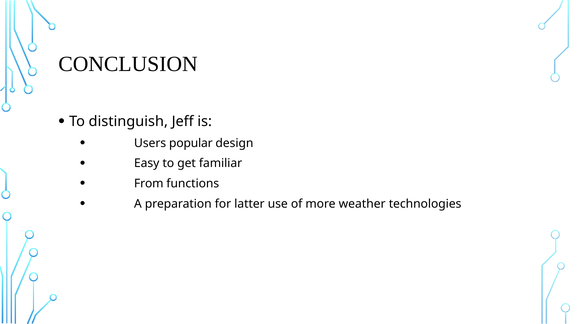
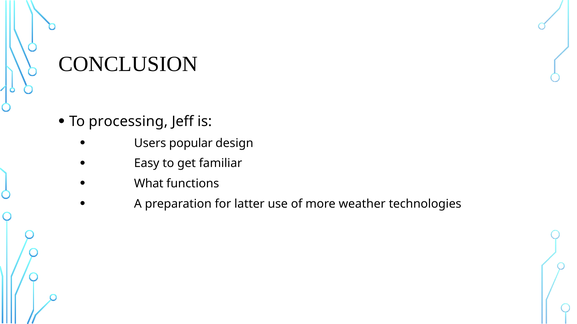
distinguish: distinguish -> processing
From: From -> What
